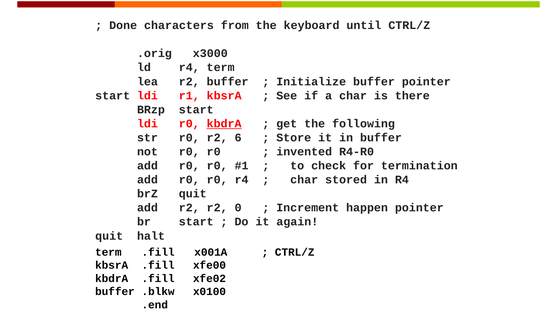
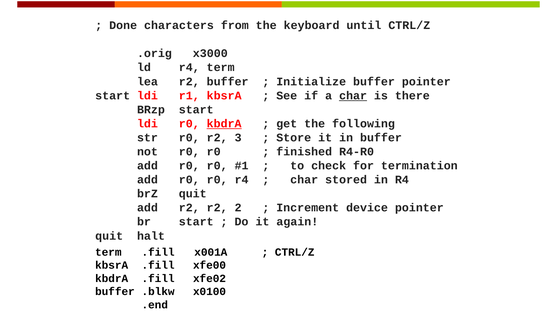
char at (353, 96) underline: none -> present
6: 6 -> 3
invented: invented -> finished
0: 0 -> 2
happen: happen -> device
